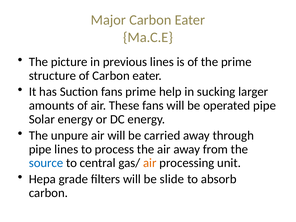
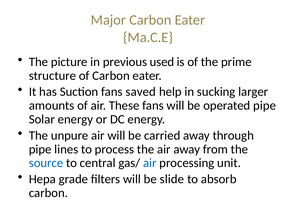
previous lines: lines -> used
fans prime: prime -> saved
air at (150, 163) colour: orange -> blue
